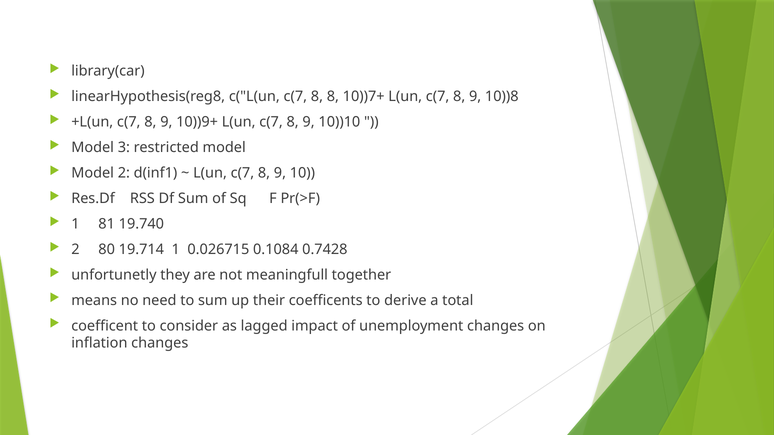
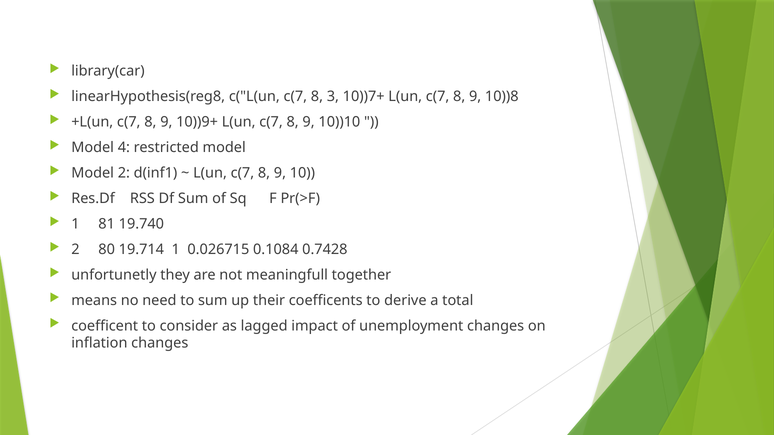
8 8: 8 -> 3
3: 3 -> 4
